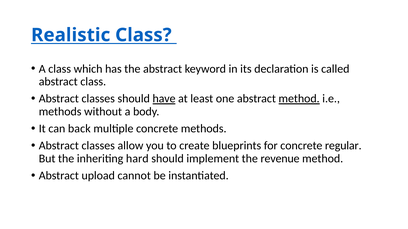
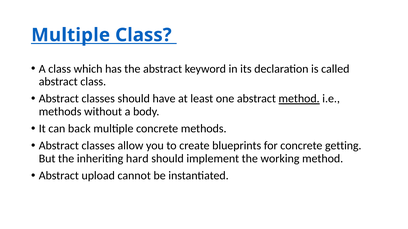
Realistic at (71, 35): Realistic -> Multiple
have underline: present -> none
regular: regular -> getting
revenue: revenue -> working
